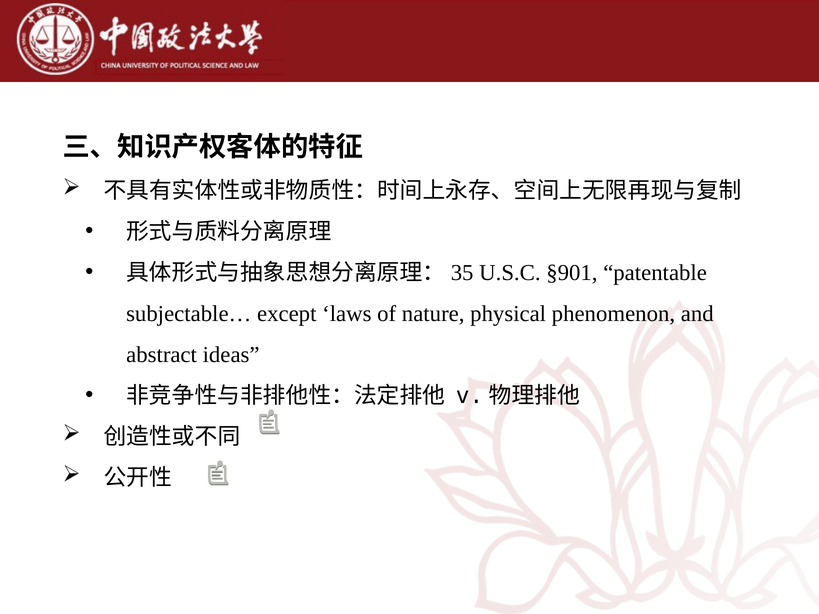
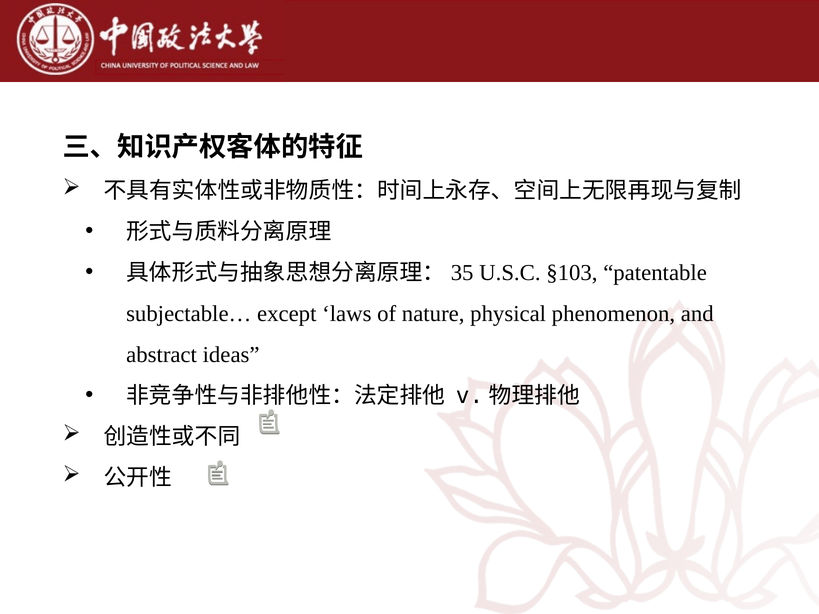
§901: §901 -> §103
